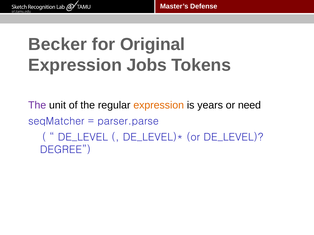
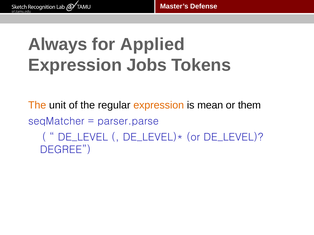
Becker: Becker -> Always
Original: Original -> Applied
The at (37, 105) colour: purple -> orange
years: years -> mean
need: need -> them
